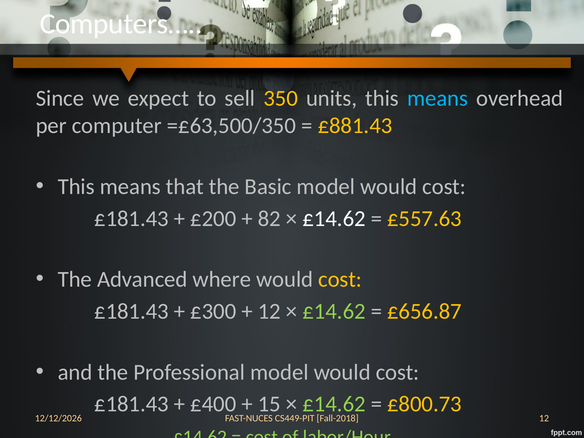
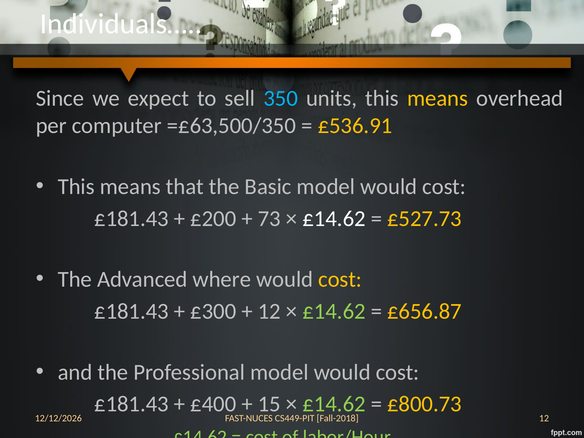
Computers…: Computers… -> Individuals…
350 colour: yellow -> light blue
means at (438, 98) colour: light blue -> yellow
£881.43: £881.43 -> £536.91
82: 82 -> 73
£557.63: £557.63 -> £527.73
